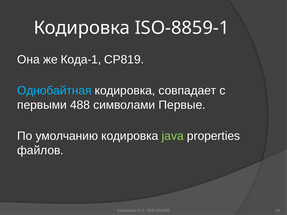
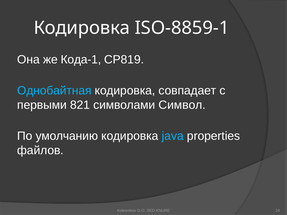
488: 488 -> 821
Первые: Первые -> Символ
java colour: light green -> light blue
